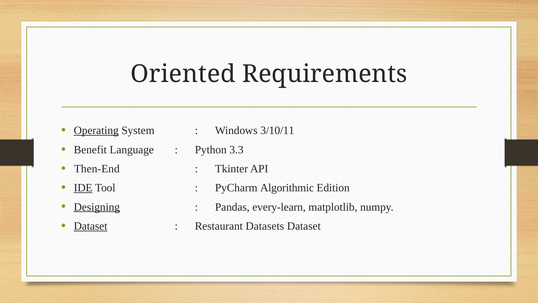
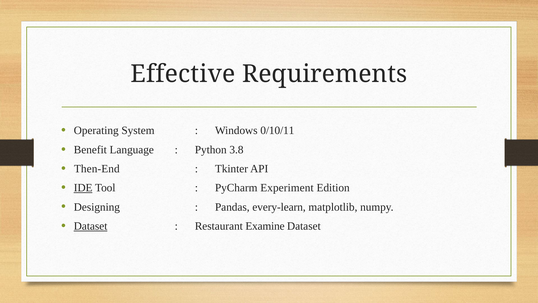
Oriented: Oriented -> Effective
Operating underline: present -> none
3/10/11: 3/10/11 -> 0/10/11
3.3: 3.3 -> 3.8
Algorithmic: Algorithmic -> Experiment
Designing underline: present -> none
Datasets: Datasets -> Examine
